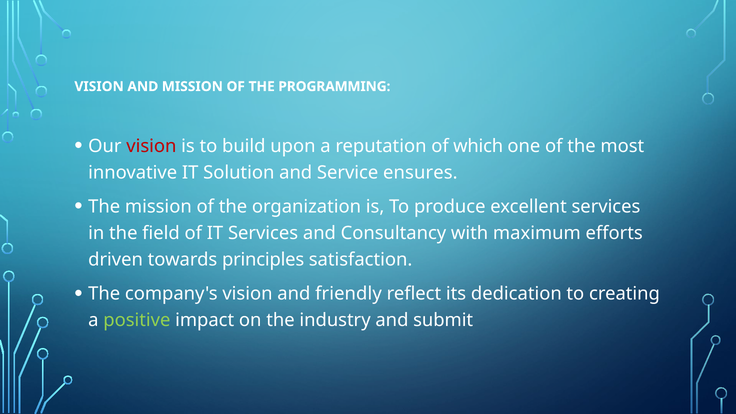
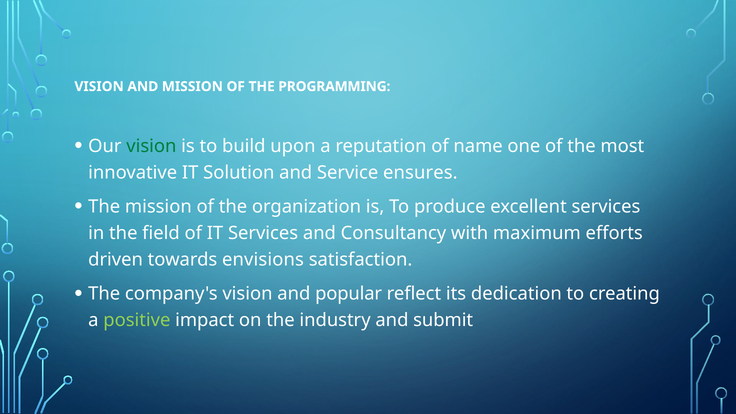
vision at (151, 146) colour: red -> green
which: which -> name
principles: principles -> envisions
friendly: friendly -> popular
